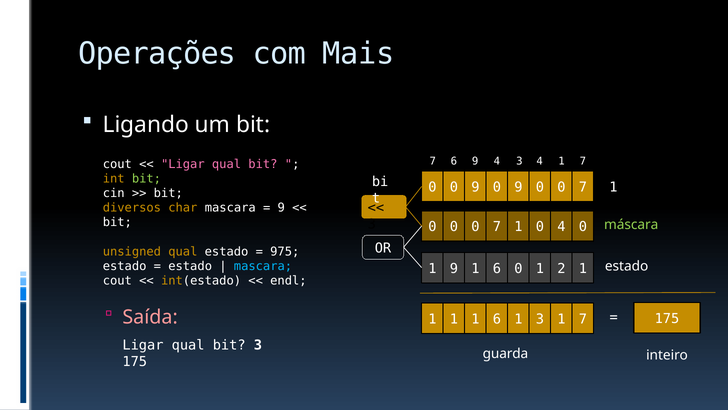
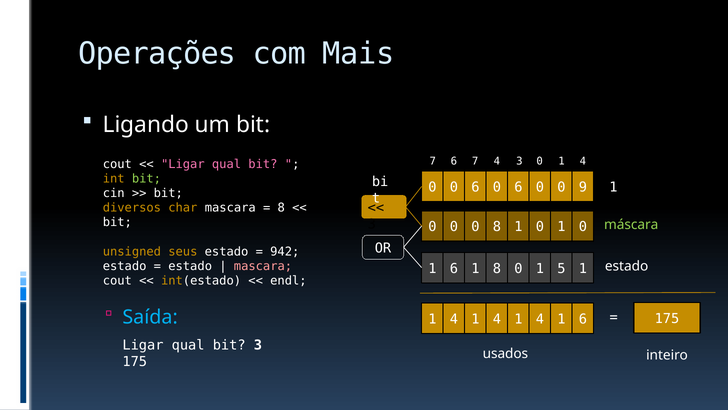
6 9: 9 -> 7
3 4: 4 -> 0
7 at (583, 161): 7 -> 4
0 0 9: 9 -> 6
9 at (518, 187): 9 -> 6
7 at (583, 187): 7 -> 9
9 at (281, 208): 9 -> 8
0 0 0 7: 7 -> 8
1 0 4: 4 -> 1
unsigned qual: qual -> seus
975: 975 -> 942
mascara at (263, 266) colour: light blue -> pink
9 at (454, 268): 9 -> 6
6 at (497, 268): 6 -> 8
2: 2 -> 5
Saída colour: pink -> light blue
1 at (454, 319): 1 -> 4
6 at (497, 319): 6 -> 4
3 at (540, 319): 3 -> 4
7 at (583, 319): 7 -> 6
guarda: guarda -> usados
